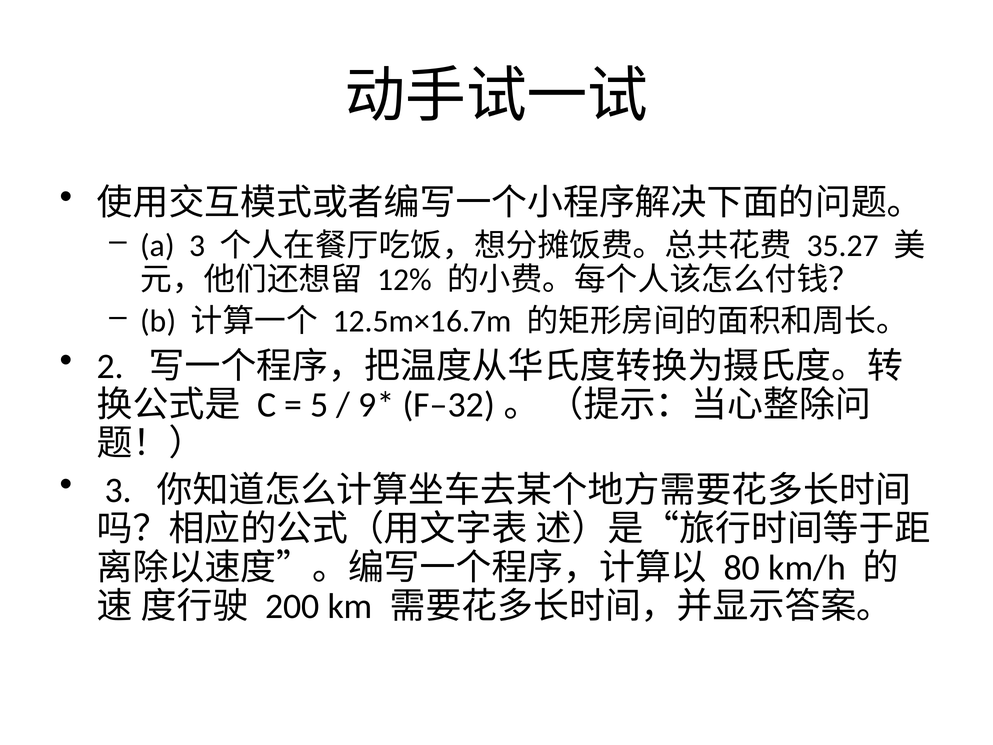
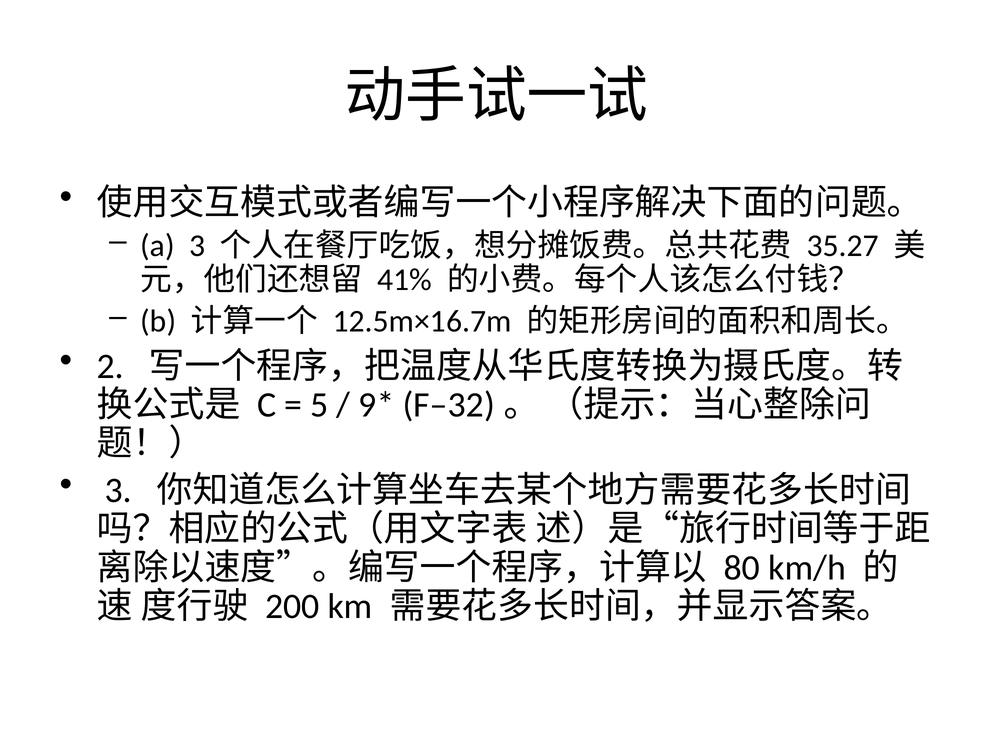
12%: 12% -> 41%
